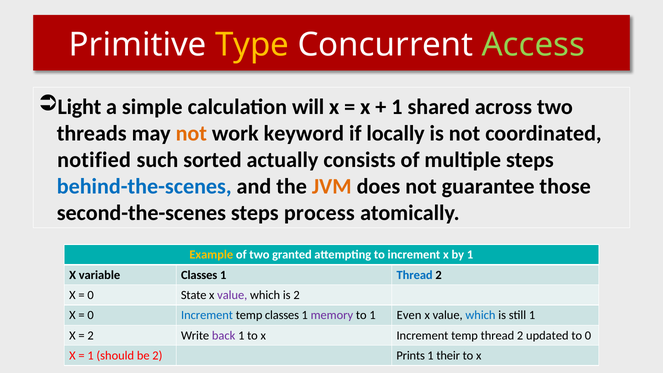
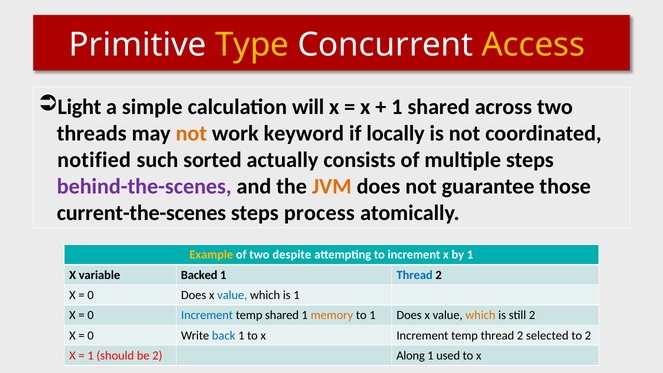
Access colour: light green -> yellow
behind-the-scenes colour: blue -> purple
second-the-scenes: second-the-scenes -> current-the-scenes
granted: granted -> despite
variable Classes: Classes -> Backed
0 State: State -> Does
value at (232, 295) colour: purple -> blue
is 2: 2 -> 1
temp classes: classes -> shared
memory colour: purple -> orange
1 Even: Even -> Does
which at (480, 315) colour: blue -> orange
still 1: 1 -> 2
2 at (91, 335): 2 -> 0
back colour: purple -> blue
updated: updated -> selected
to 0: 0 -> 2
Prints: Prints -> Along
their: their -> used
